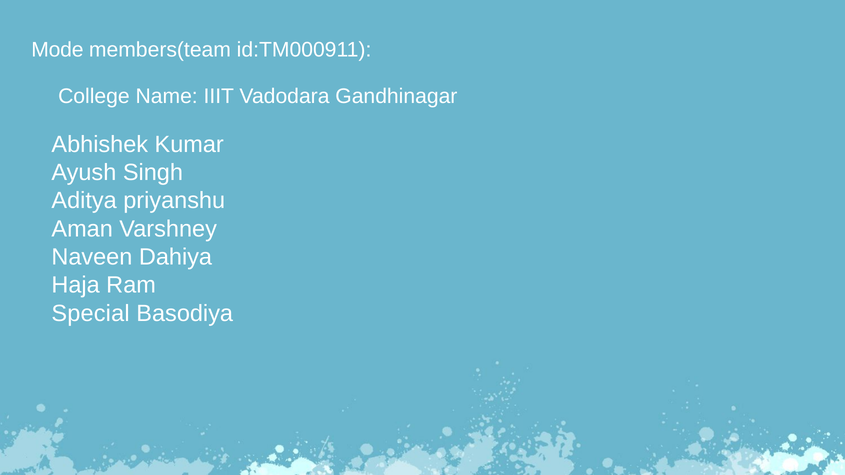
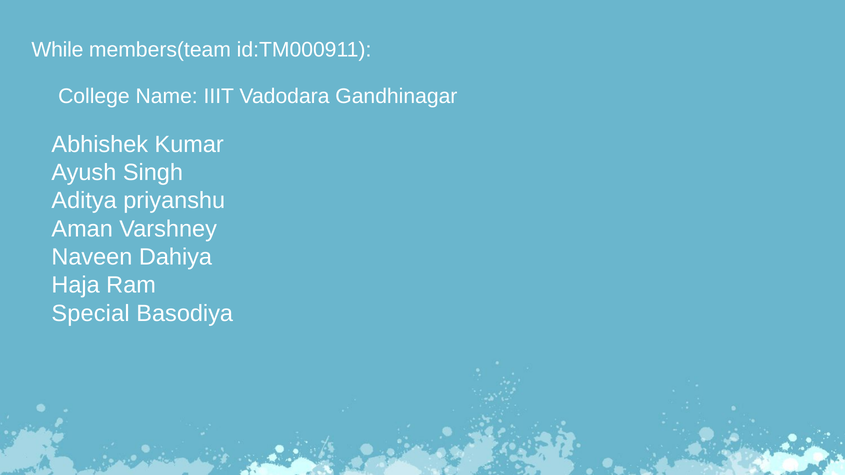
Mode: Mode -> While
